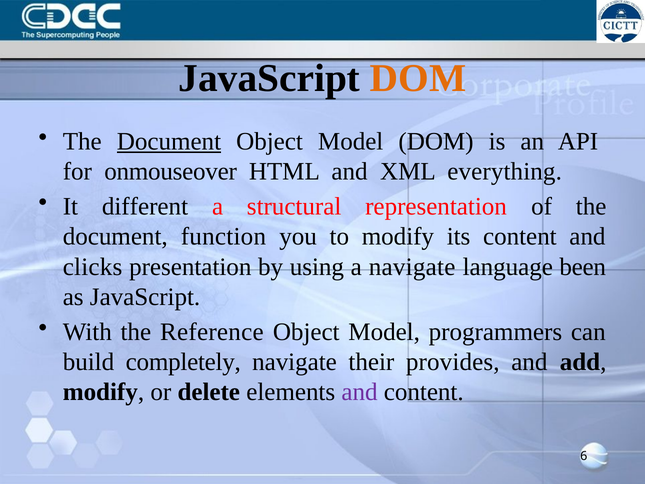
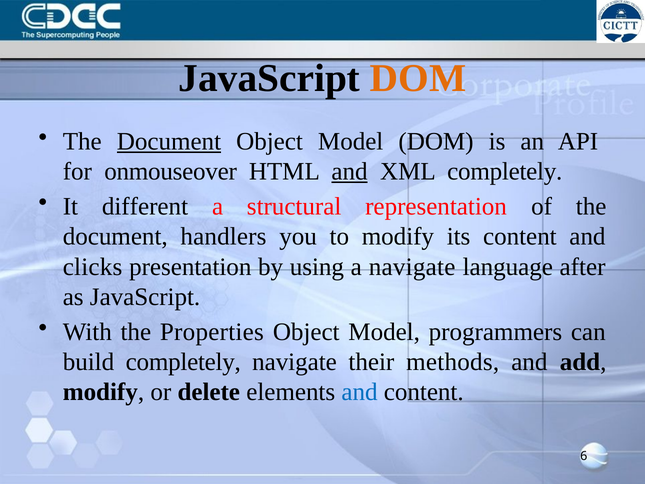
and at (350, 171) underline: none -> present
XML everything: everything -> completely
function: function -> handlers
been: been -> after
Reference: Reference -> Properties
provides: provides -> methods
and at (360, 392) colour: purple -> blue
